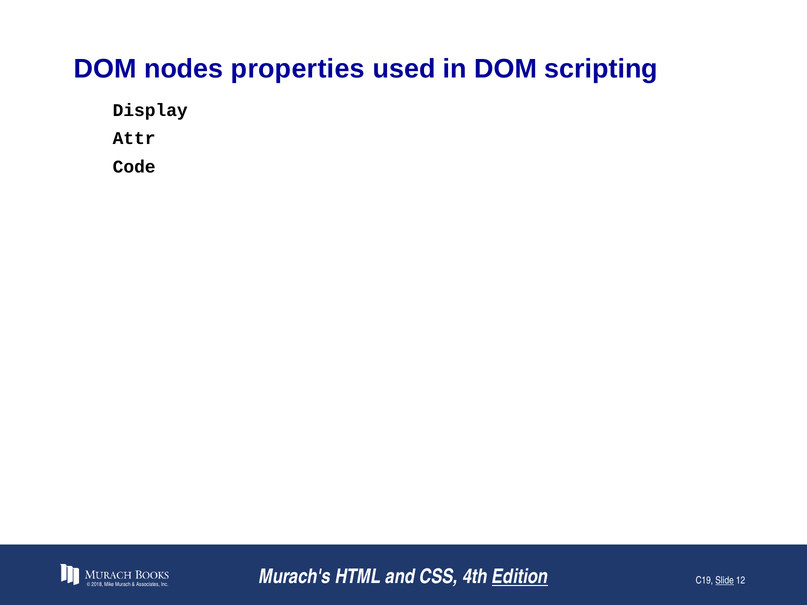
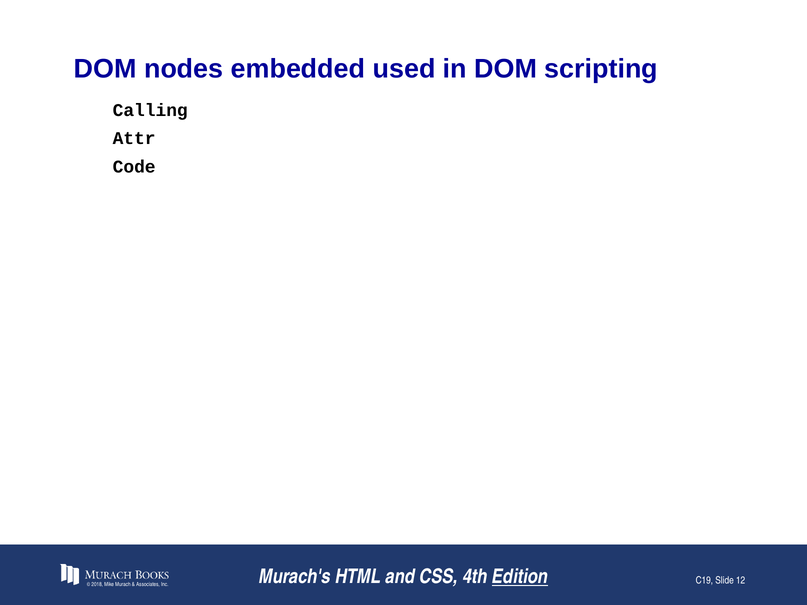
properties: properties -> embedded
Display: Display -> Calling
Slide underline: present -> none
